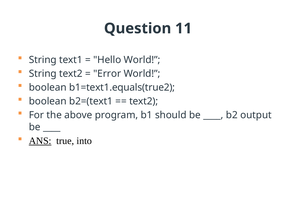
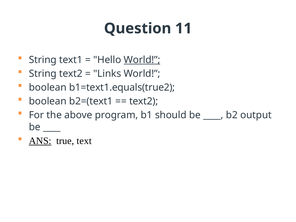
World at (142, 60) underline: none -> present
Error: Error -> Links
into: into -> text
